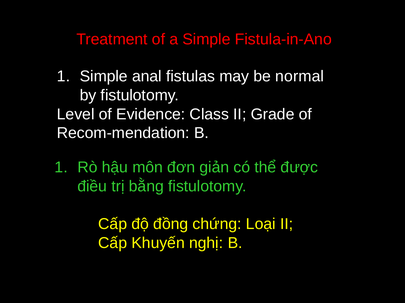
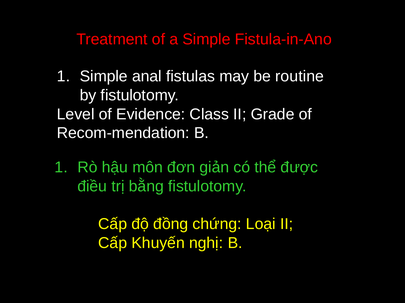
normal: normal -> routine
